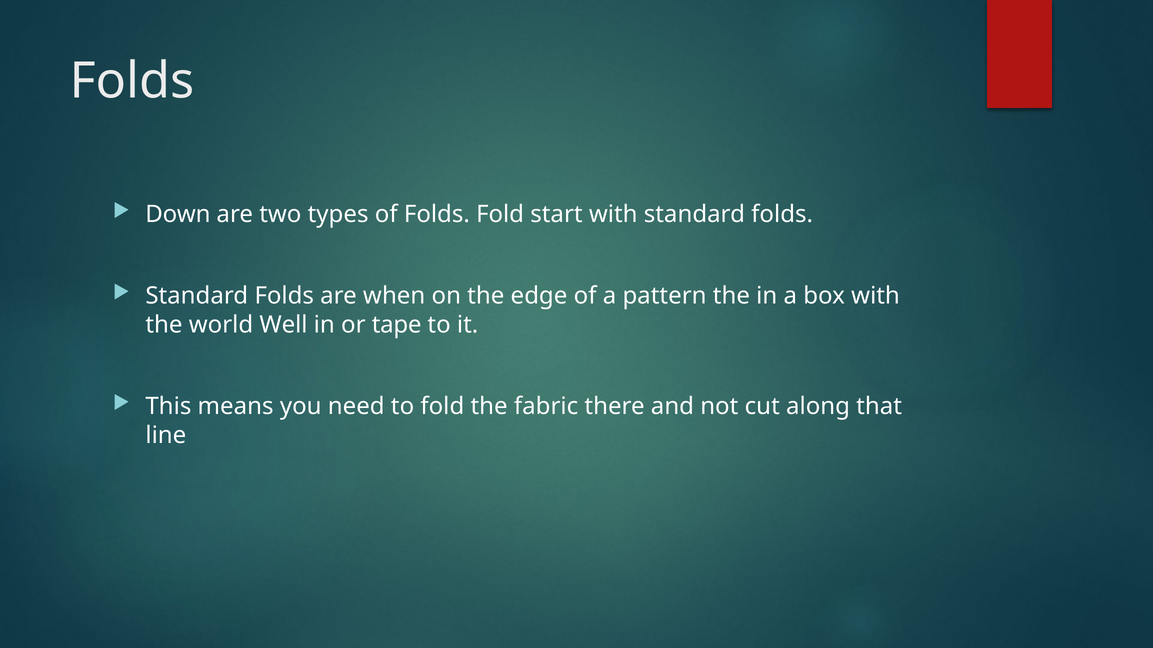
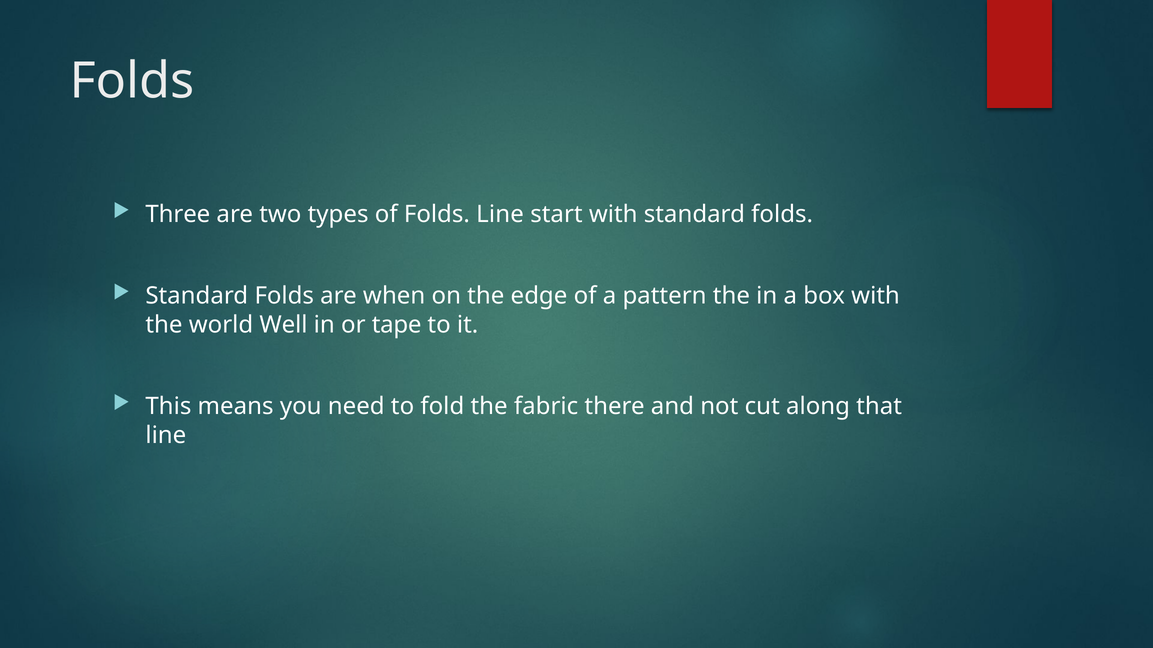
Down: Down -> Three
Folds Fold: Fold -> Line
